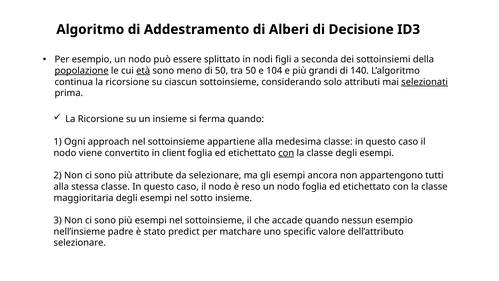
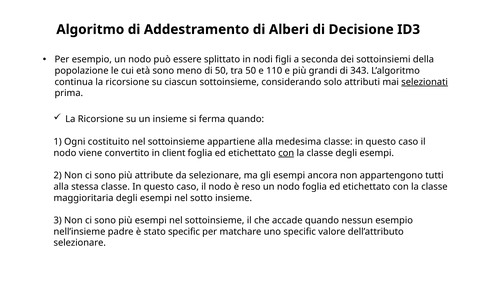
popolazione underline: present -> none
età underline: present -> none
104: 104 -> 110
140: 140 -> 343
approach: approach -> costituito
stato predict: predict -> specific
